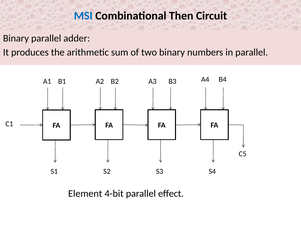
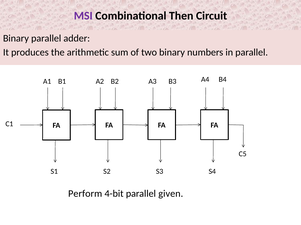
MSI colour: blue -> purple
Element: Element -> Perform
effect: effect -> given
